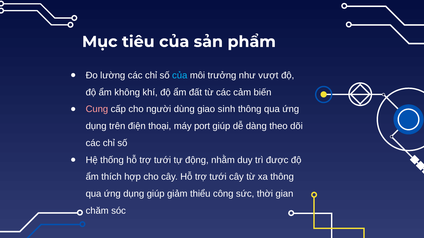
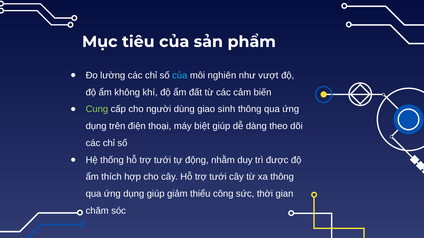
trưởng: trưởng -> nghiên
Cung colour: pink -> light green
port: port -> biệt
